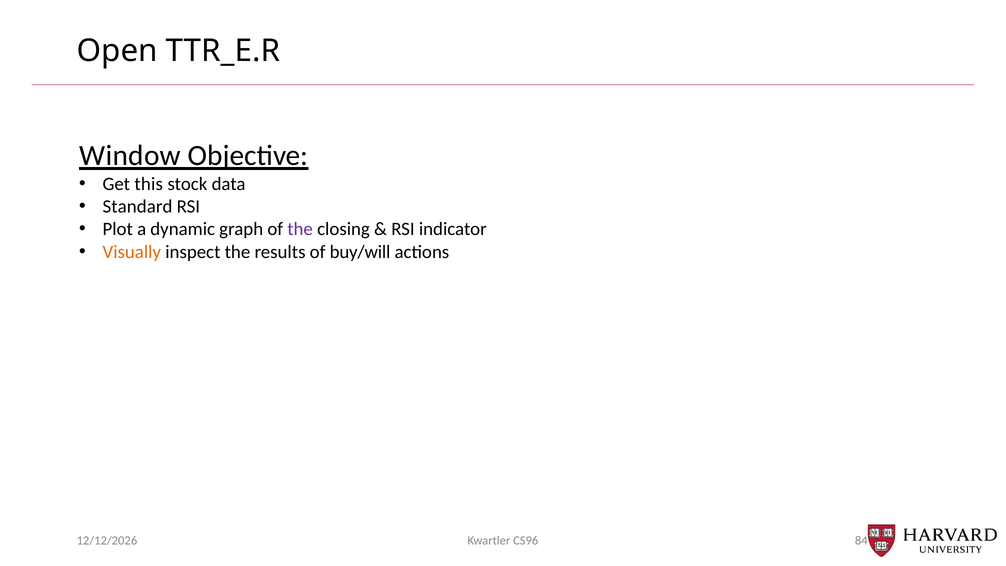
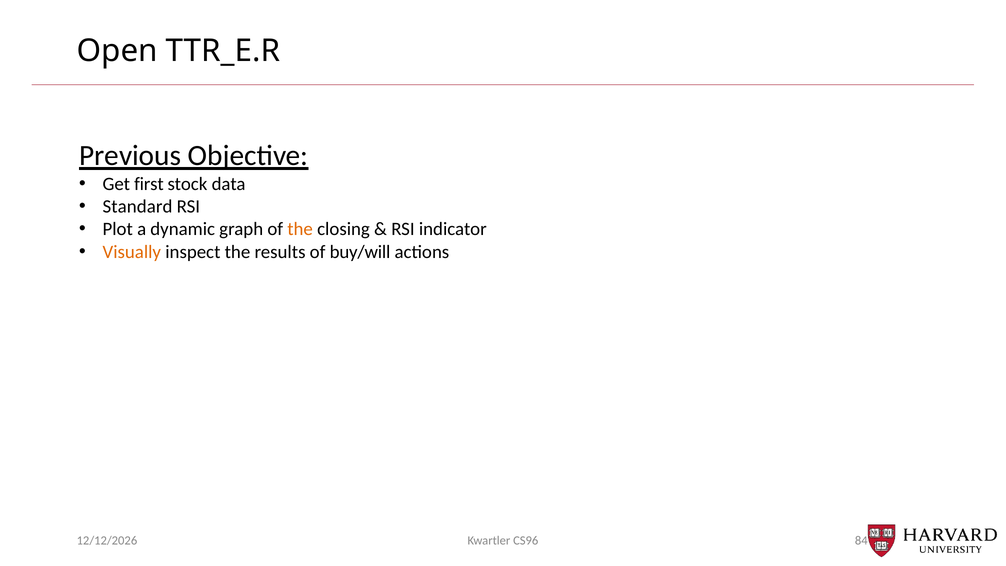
Window: Window -> Previous
this: this -> first
the at (300, 229) colour: purple -> orange
